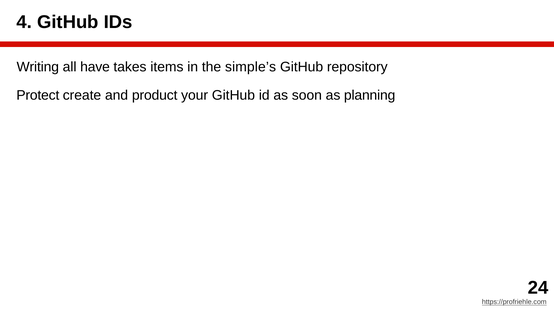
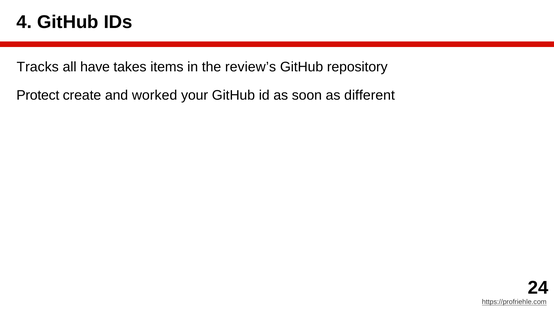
Writing: Writing -> Tracks
simple’s: simple’s -> review’s
product: product -> worked
planning: planning -> different
